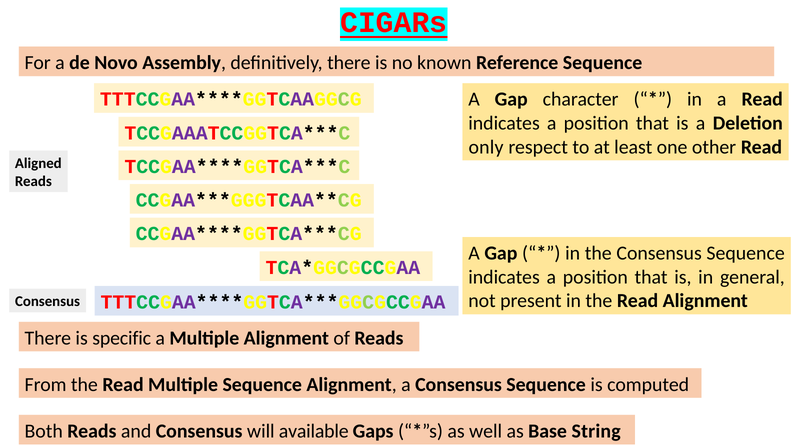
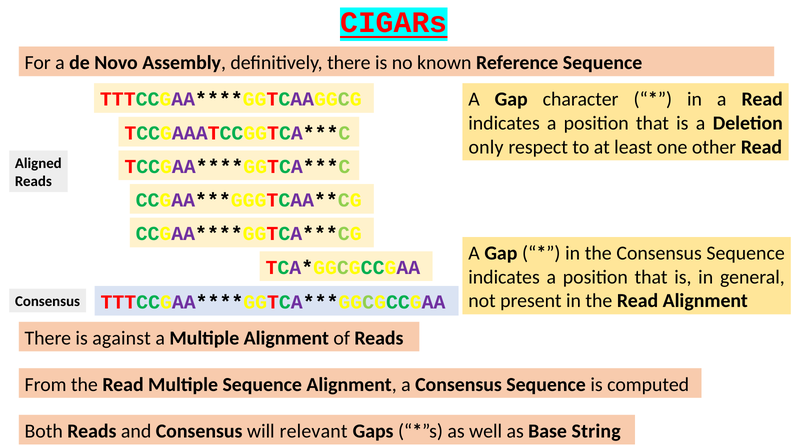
specific: specific -> against
available: available -> relevant
